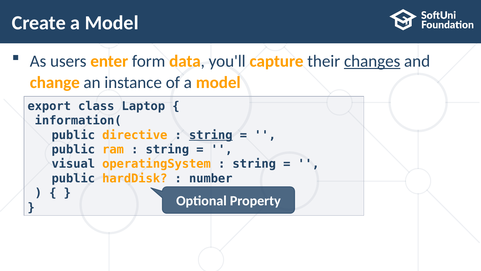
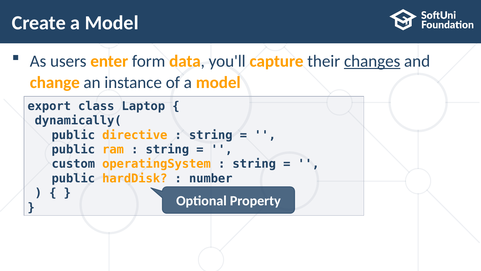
information(: information( -> dynamically(
string at (211, 135) underline: present -> none
visual: visual -> custom
